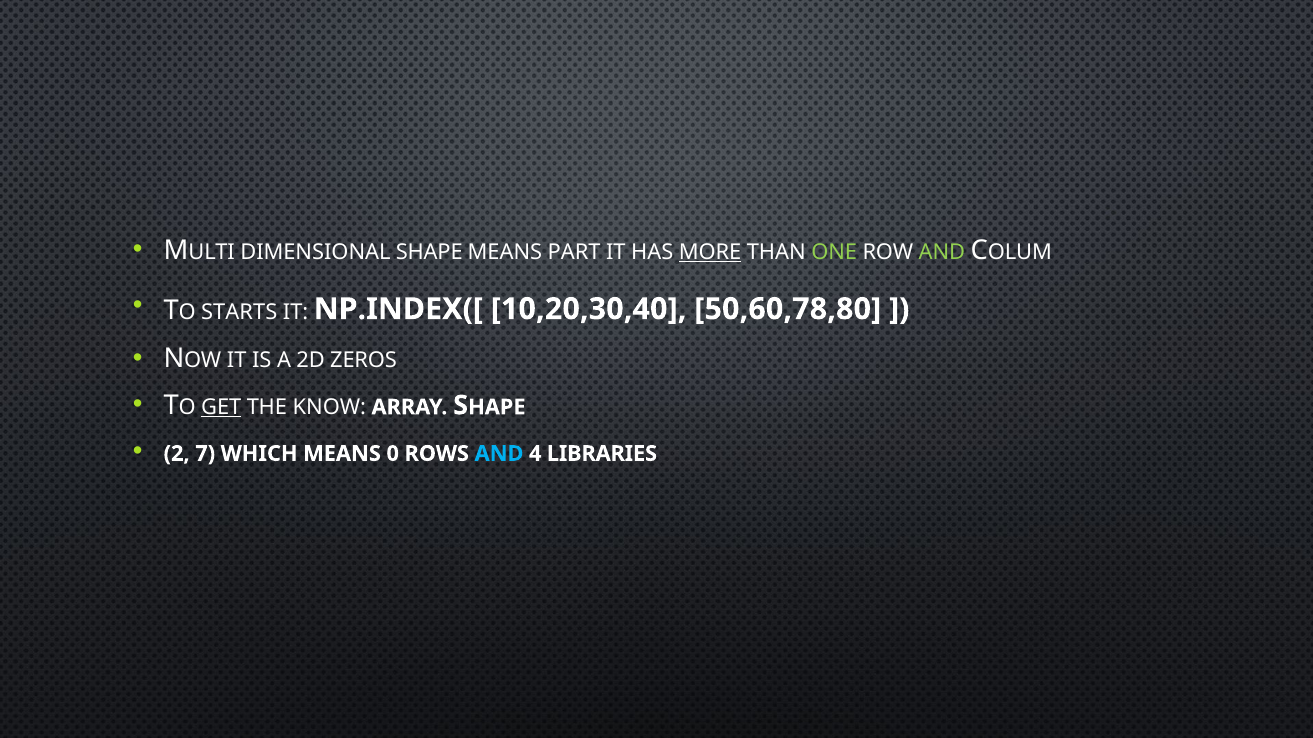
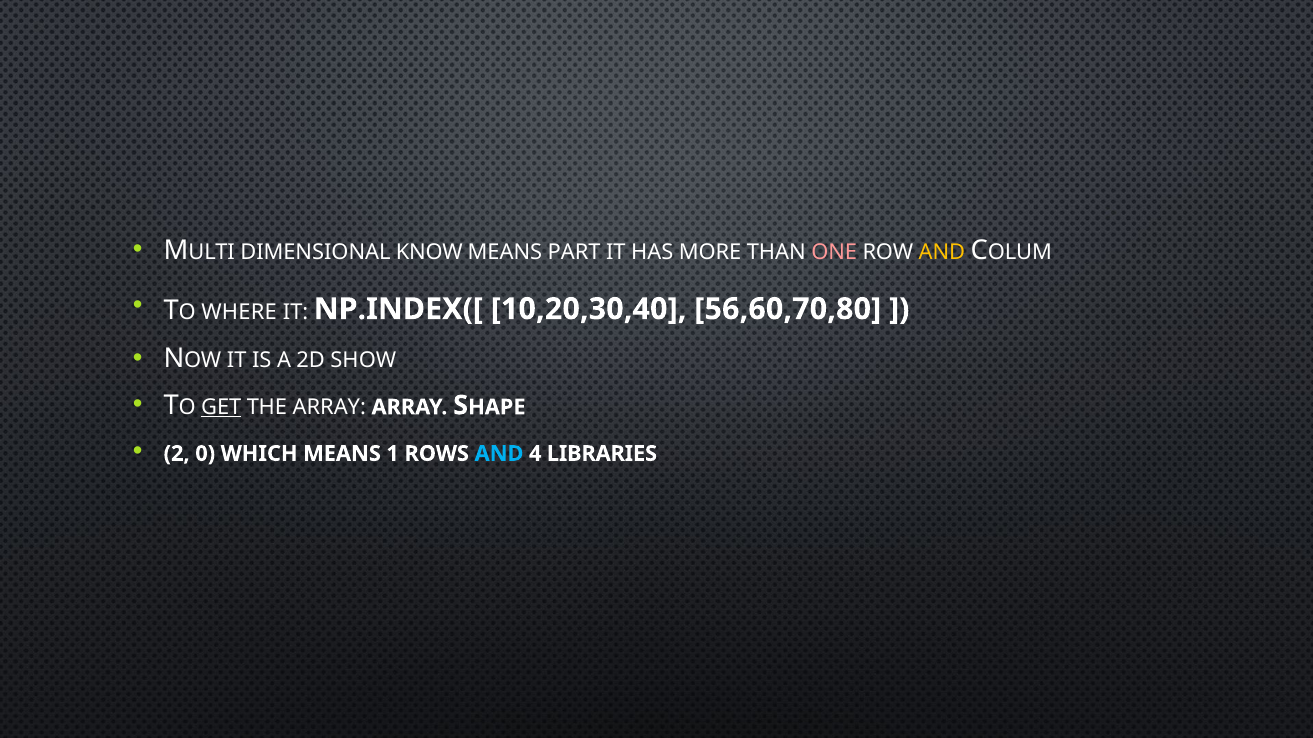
DIMENSIONAL SHAPE: SHAPE -> KNOW
MORE underline: present -> none
ONE colour: light green -> pink
AND at (942, 253) colour: light green -> yellow
STARTS: STARTS -> WHERE
50,60,78,80: 50,60,78,80 -> 56,60,70,80
ZEROS: ZEROS -> SHOW
THE KNOW: KNOW -> ARRAY
7: 7 -> 0
0: 0 -> 1
